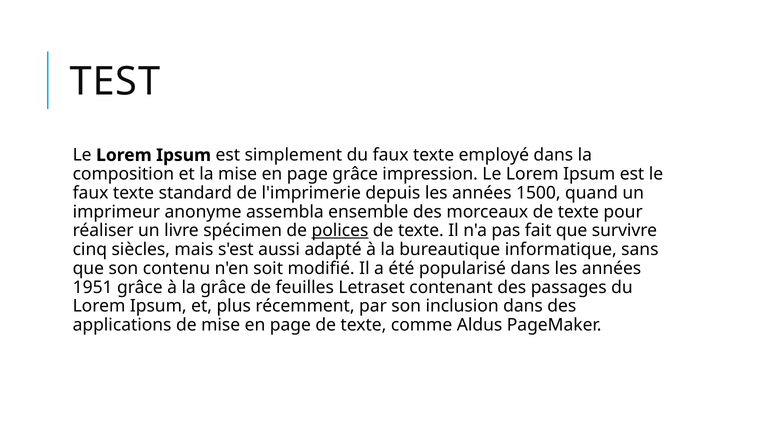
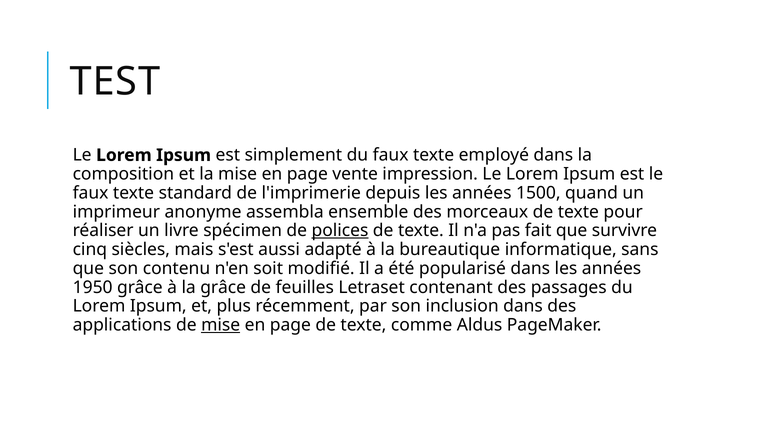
page grâce: grâce -> vente
1951: 1951 -> 1950
mise at (221, 325) underline: none -> present
